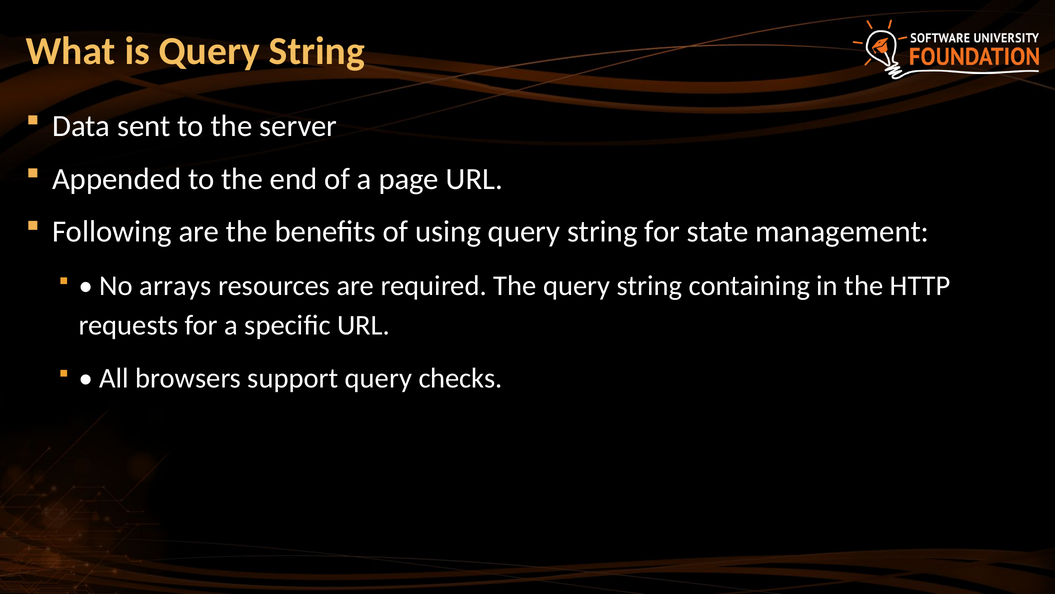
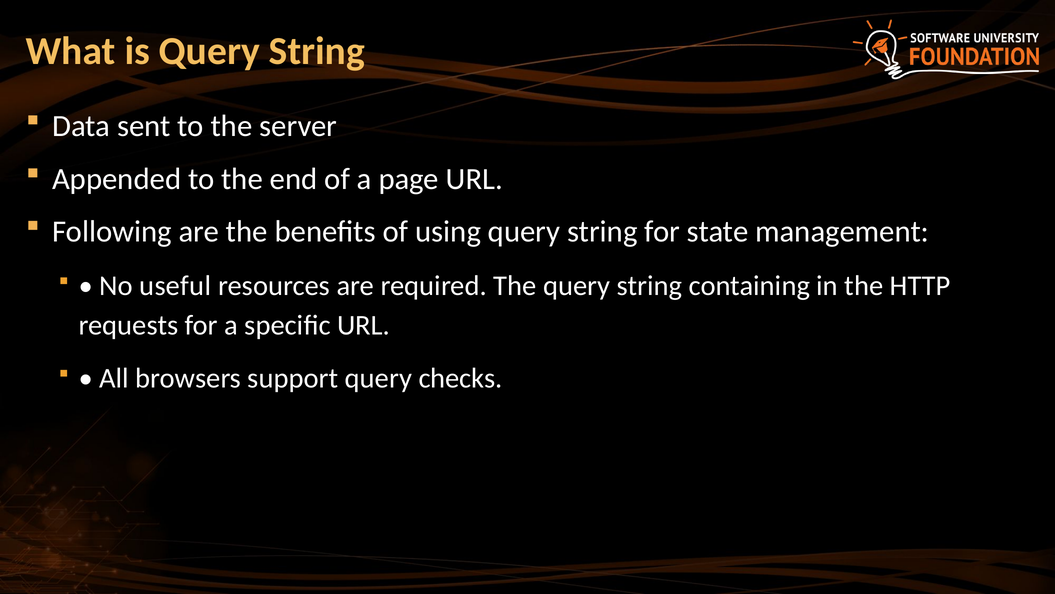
arrays: arrays -> useful
